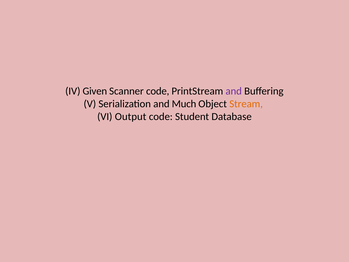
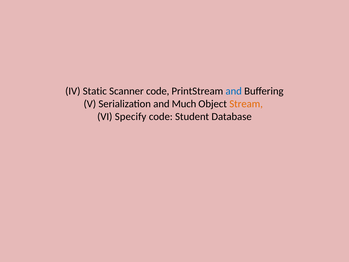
Given: Given -> Static
and at (234, 91) colour: purple -> blue
Output: Output -> Specify
